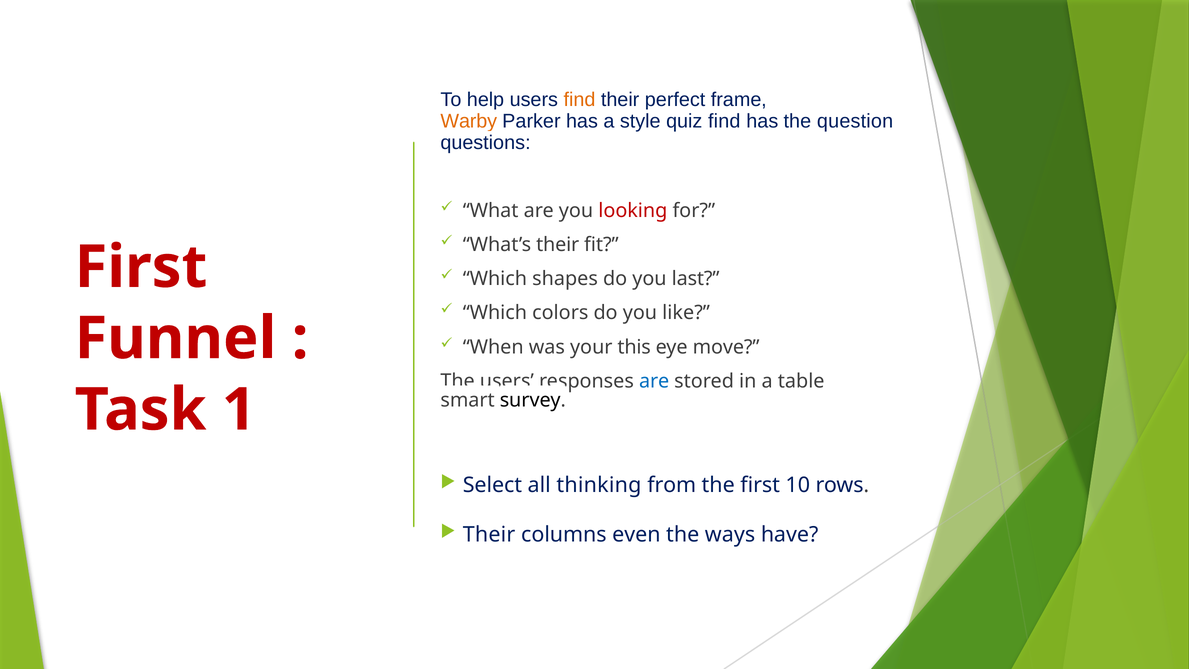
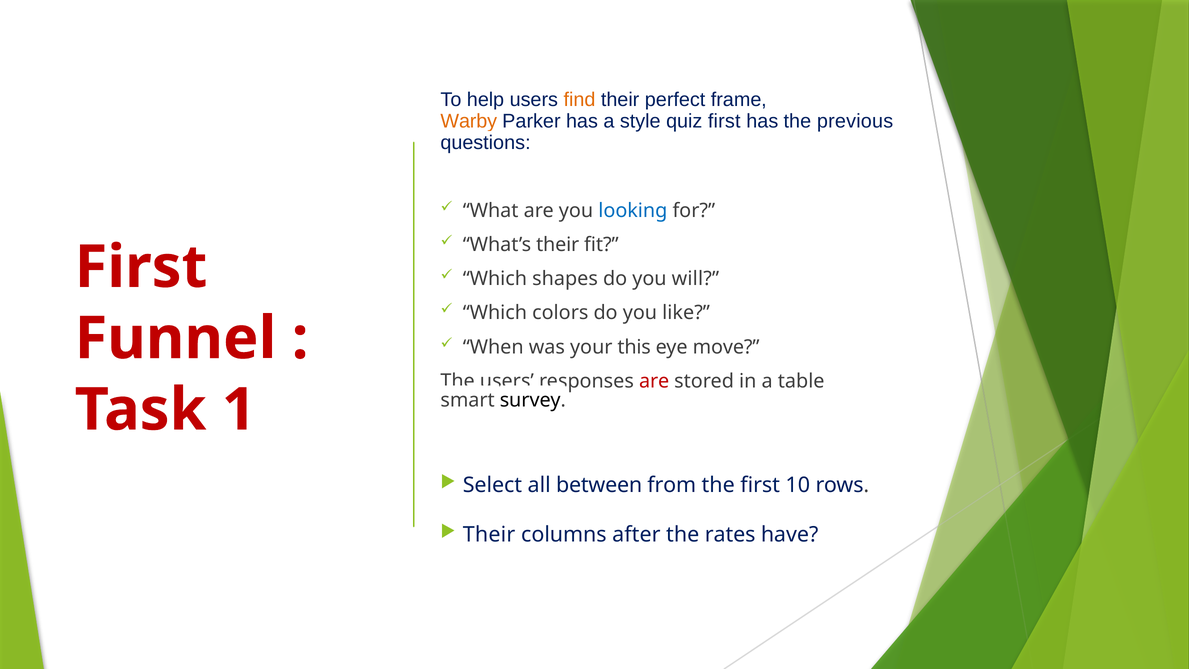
quiz find: find -> first
question: question -> previous
looking colour: red -> blue
last: last -> will
are at (654, 381) colour: blue -> red
thinking: thinking -> between
even: even -> after
ways: ways -> rates
